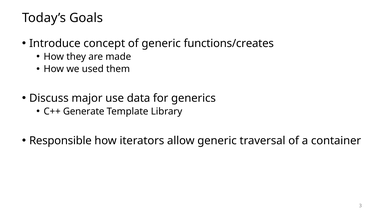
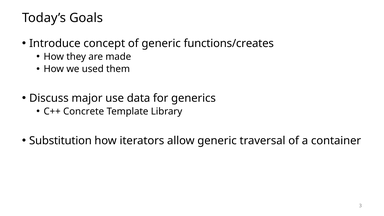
Generate: Generate -> Concrete
Responsible: Responsible -> Substitution
